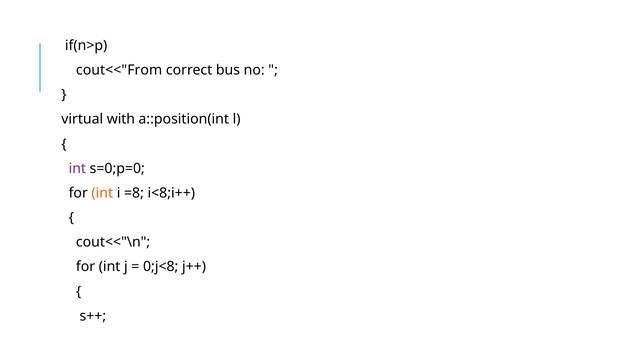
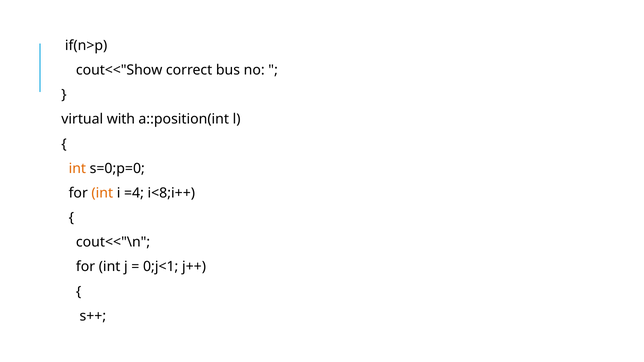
cout<<"From: cout<<"From -> cout<<"Show
int at (77, 169) colour: purple -> orange
=8: =8 -> =4
0;j<8: 0;j<8 -> 0;j<1
